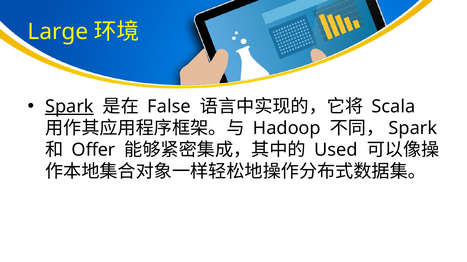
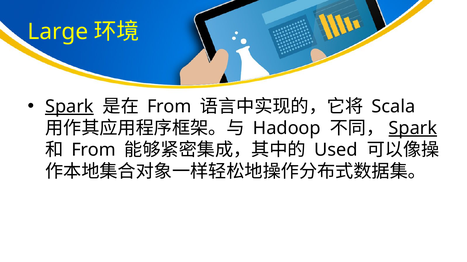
False at (169, 107): False -> From
Spark at (413, 129) underline: none -> present
Offer at (94, 150): Offer -> From
